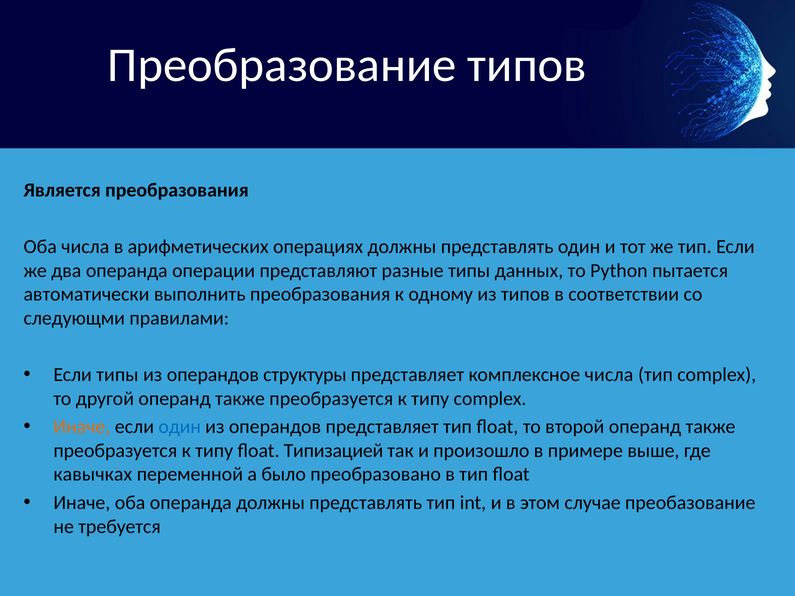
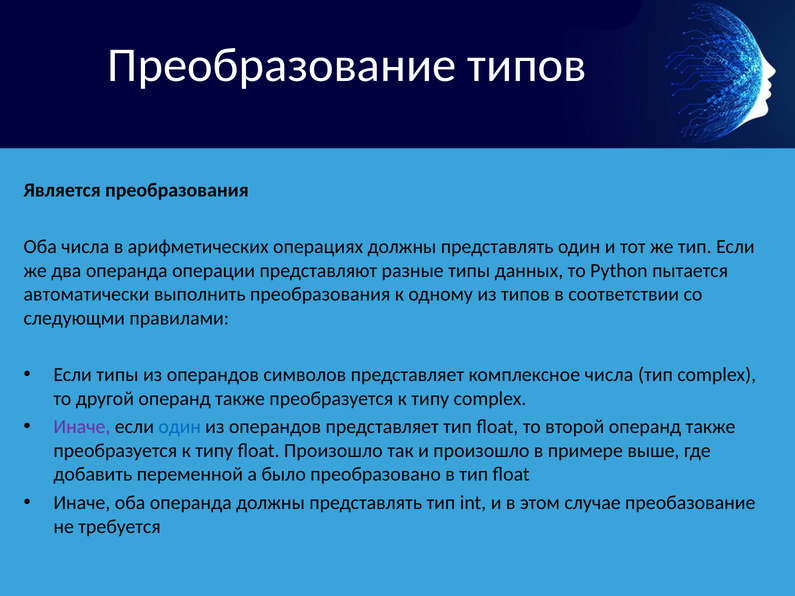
структуры: структуры -> символов
Иначе at (82, 427) colour: orange -> purple
float Типизацией: Типизацией -> Произошло
кавычках: кавычках -> добавить
